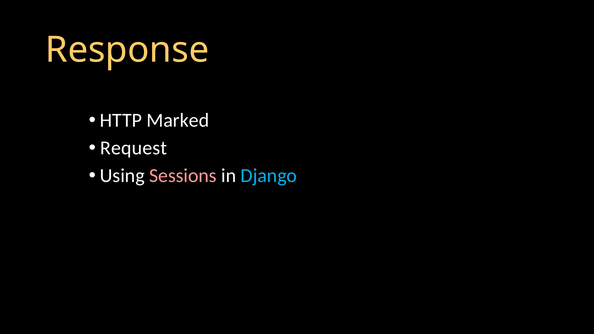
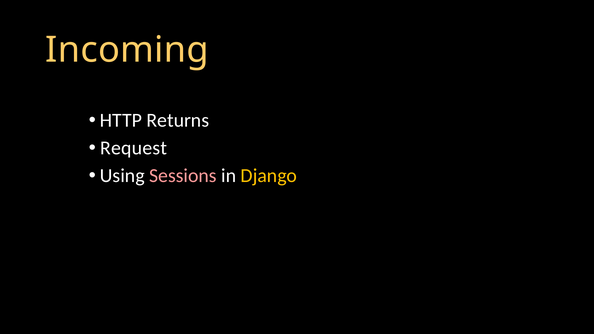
Response: Response -> Incoming
Marked: Marked -> Returns
Django colour: light blue -> yellow
